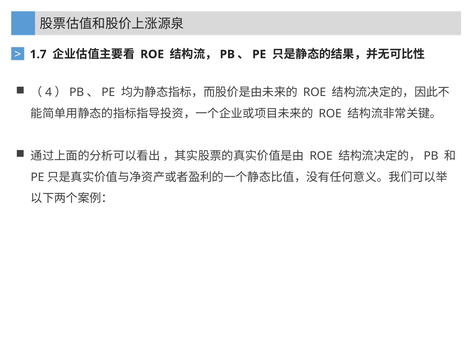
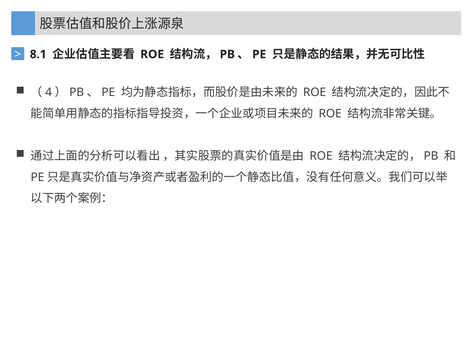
1.7: 1.7 -> 8.1
